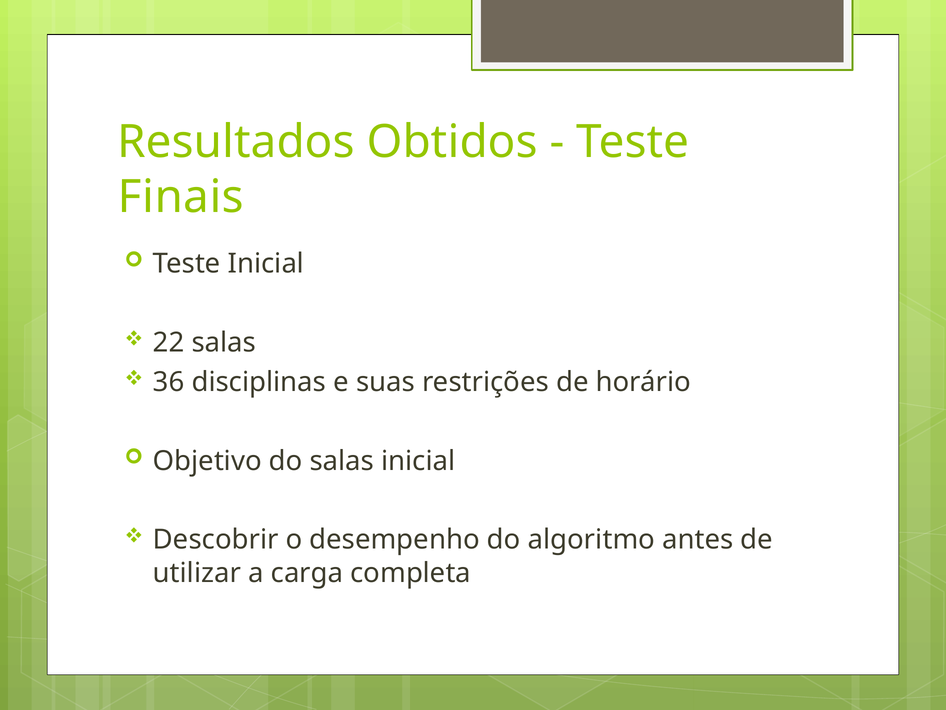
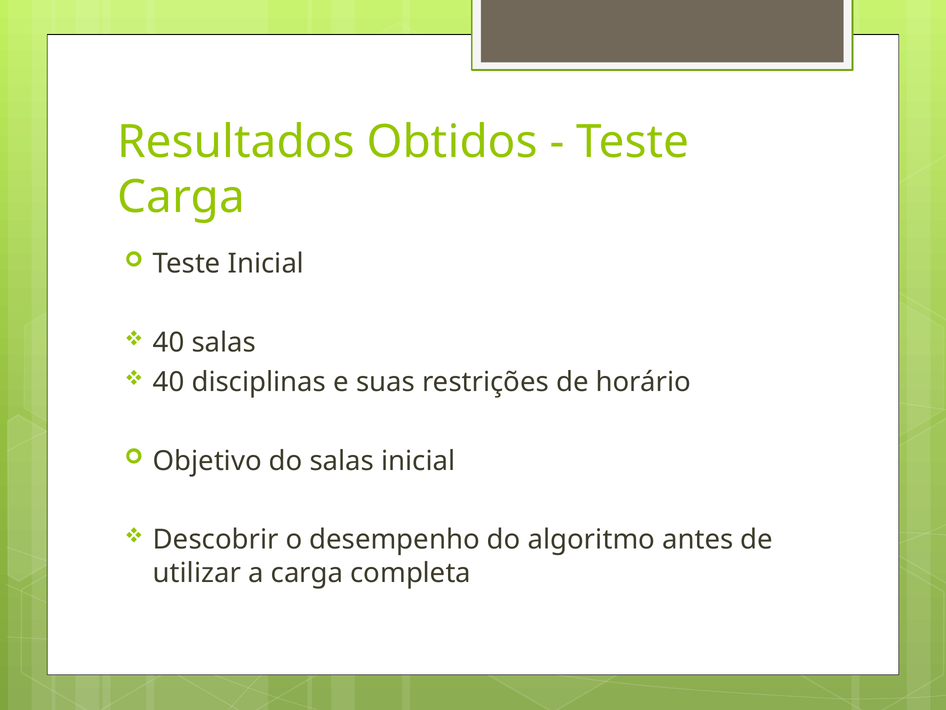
Finais at (181, 197): Finais -> Carga
22 at (169, 342): 22 -> 40
36 at (169, 382): 36 -> 40
